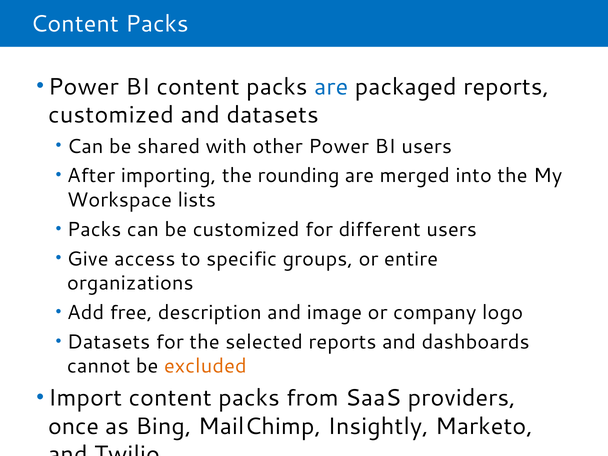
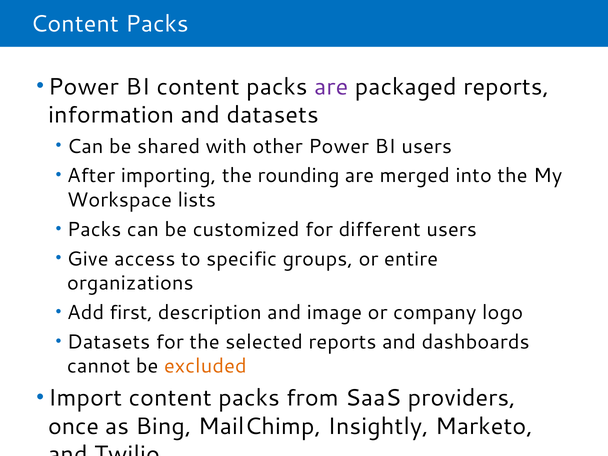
are at (331, 87) colour: blue -> purple
customized at (111, 115): customized -> information
free: free -> first
